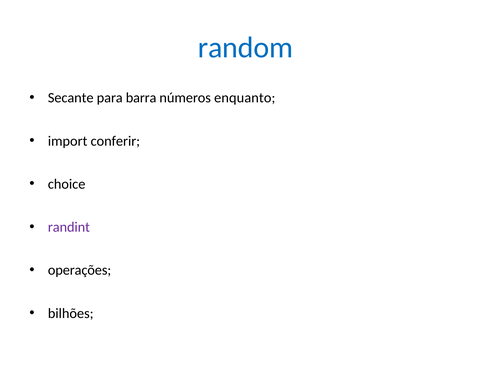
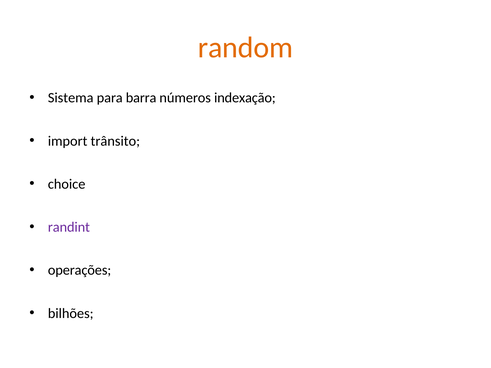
random colour: blue -> orange
Secante: Secante -> Sistema
enquanto: enquanto -> indexação
conferir: conferir -> trânsito
